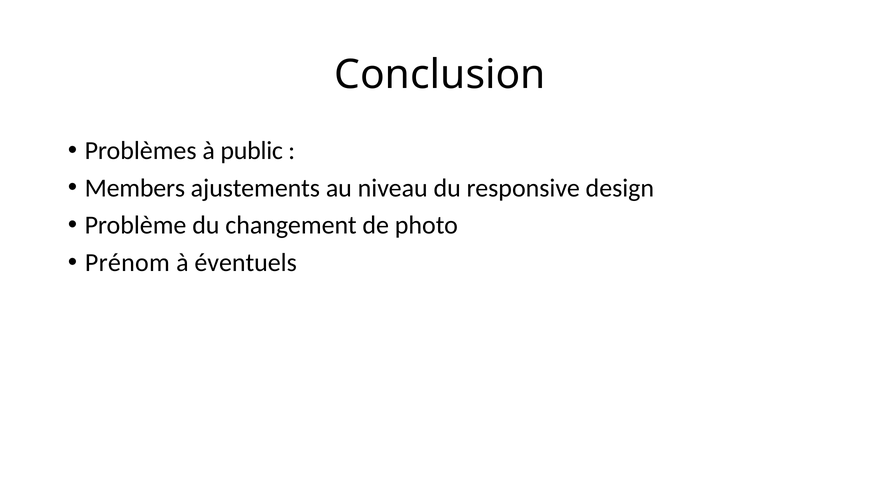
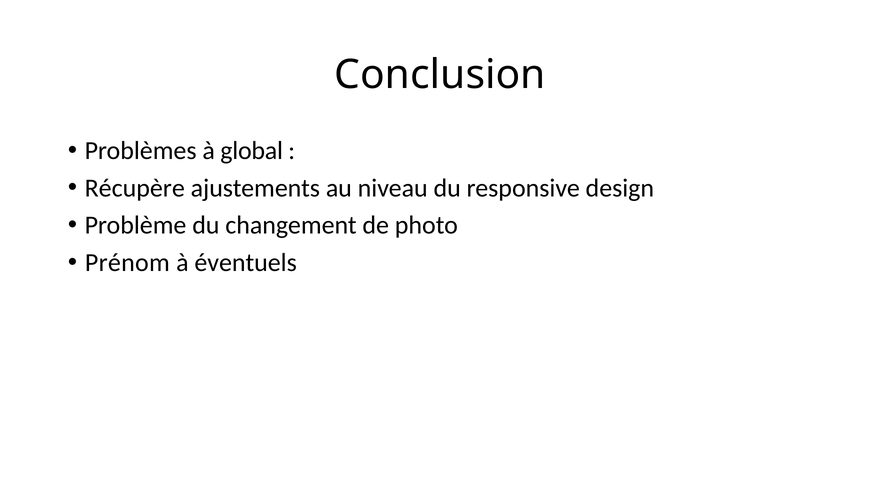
public: public -> global
Members: Members -> Récupère
